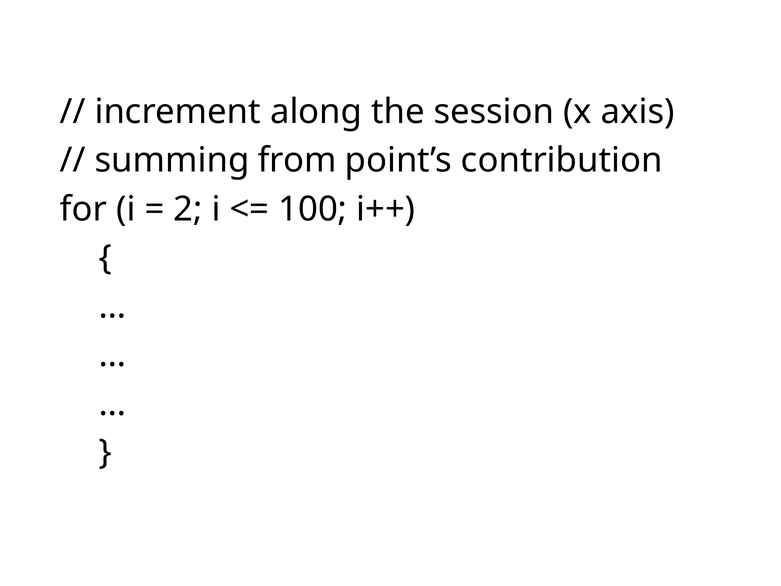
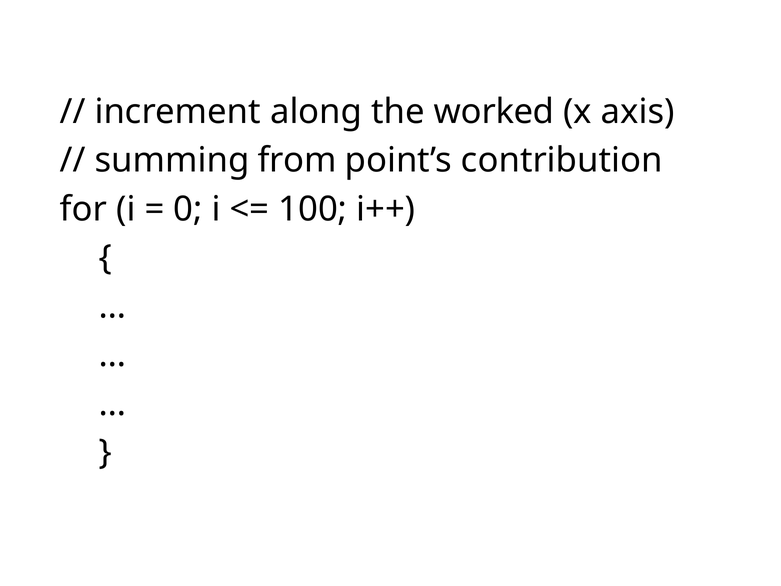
session: session -> worked
2: 2 -> 0
